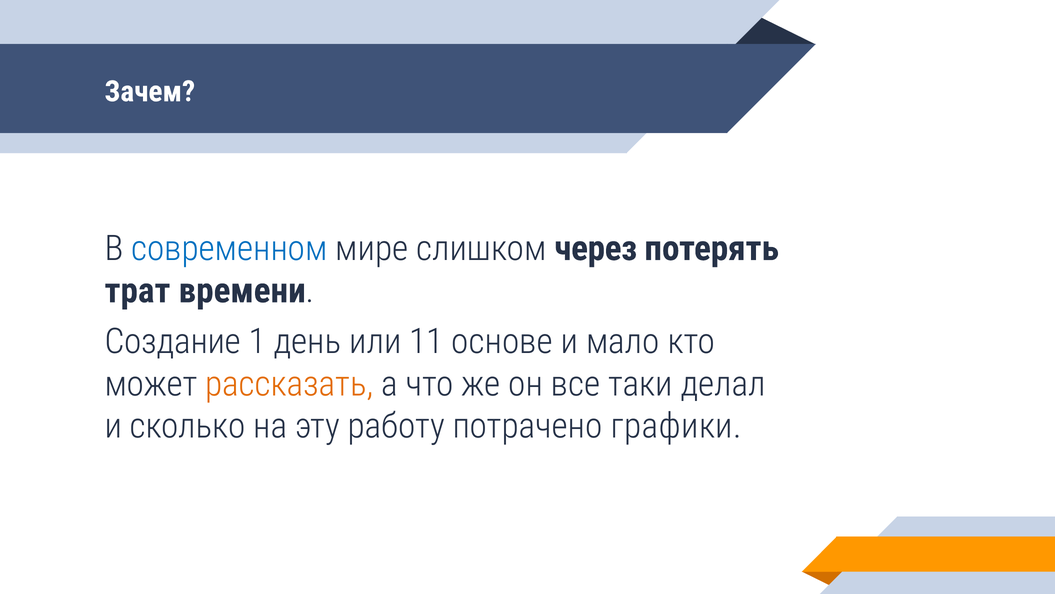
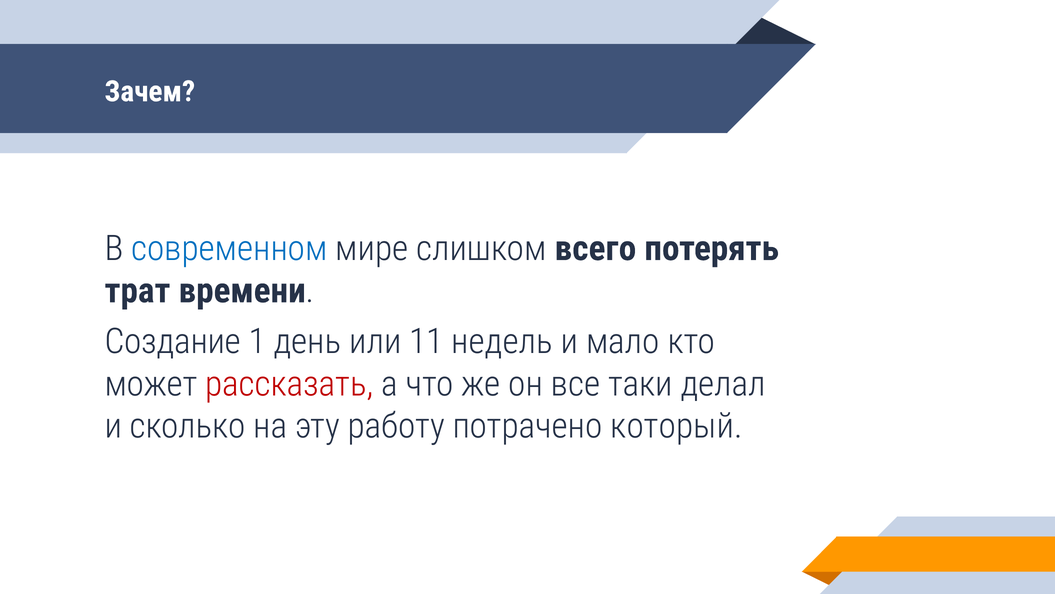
через: через -> всего
основе: основе -> недель
рассказать colour: orange -> red
графики: графики -> который
